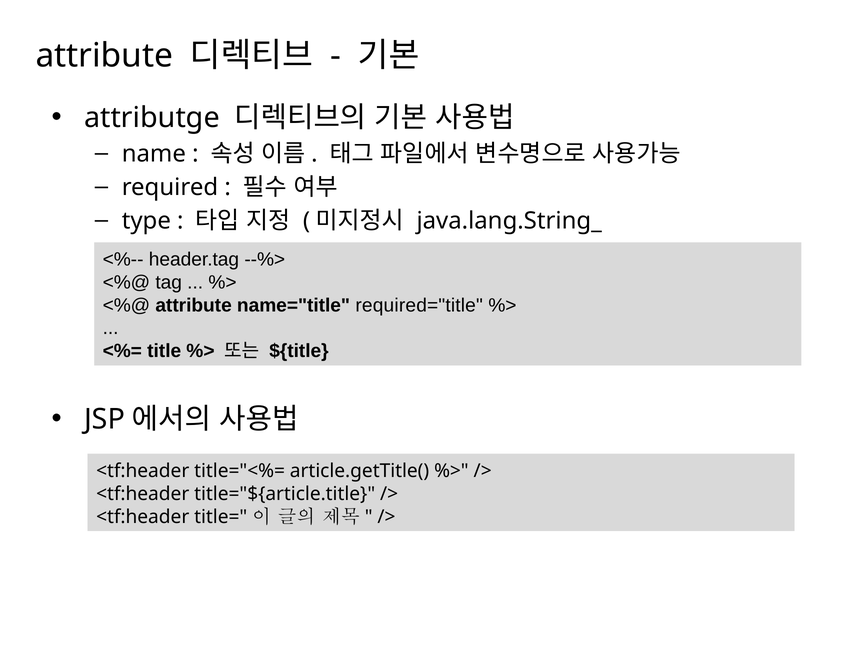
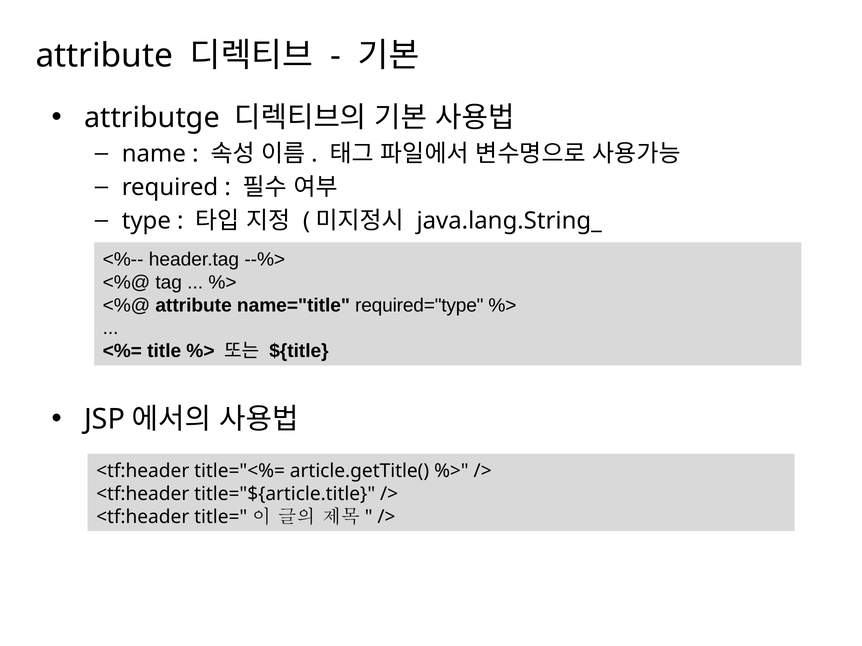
required="title: required="title -> required="type
